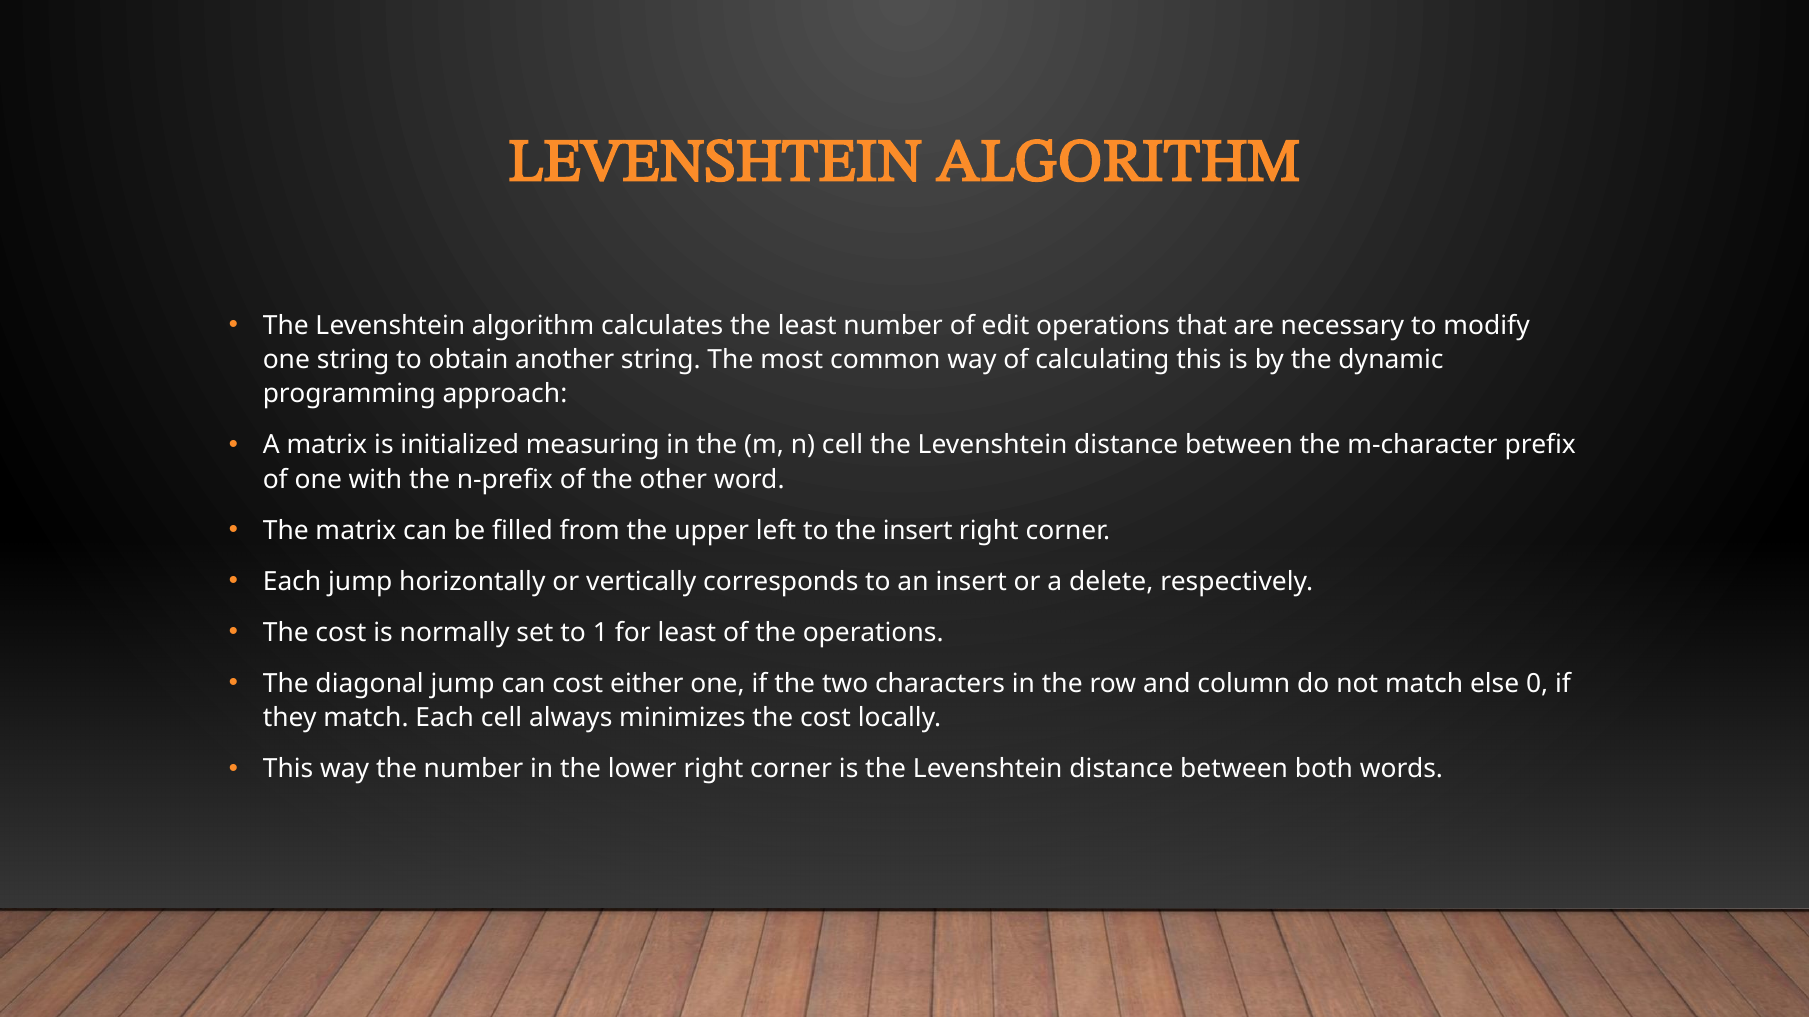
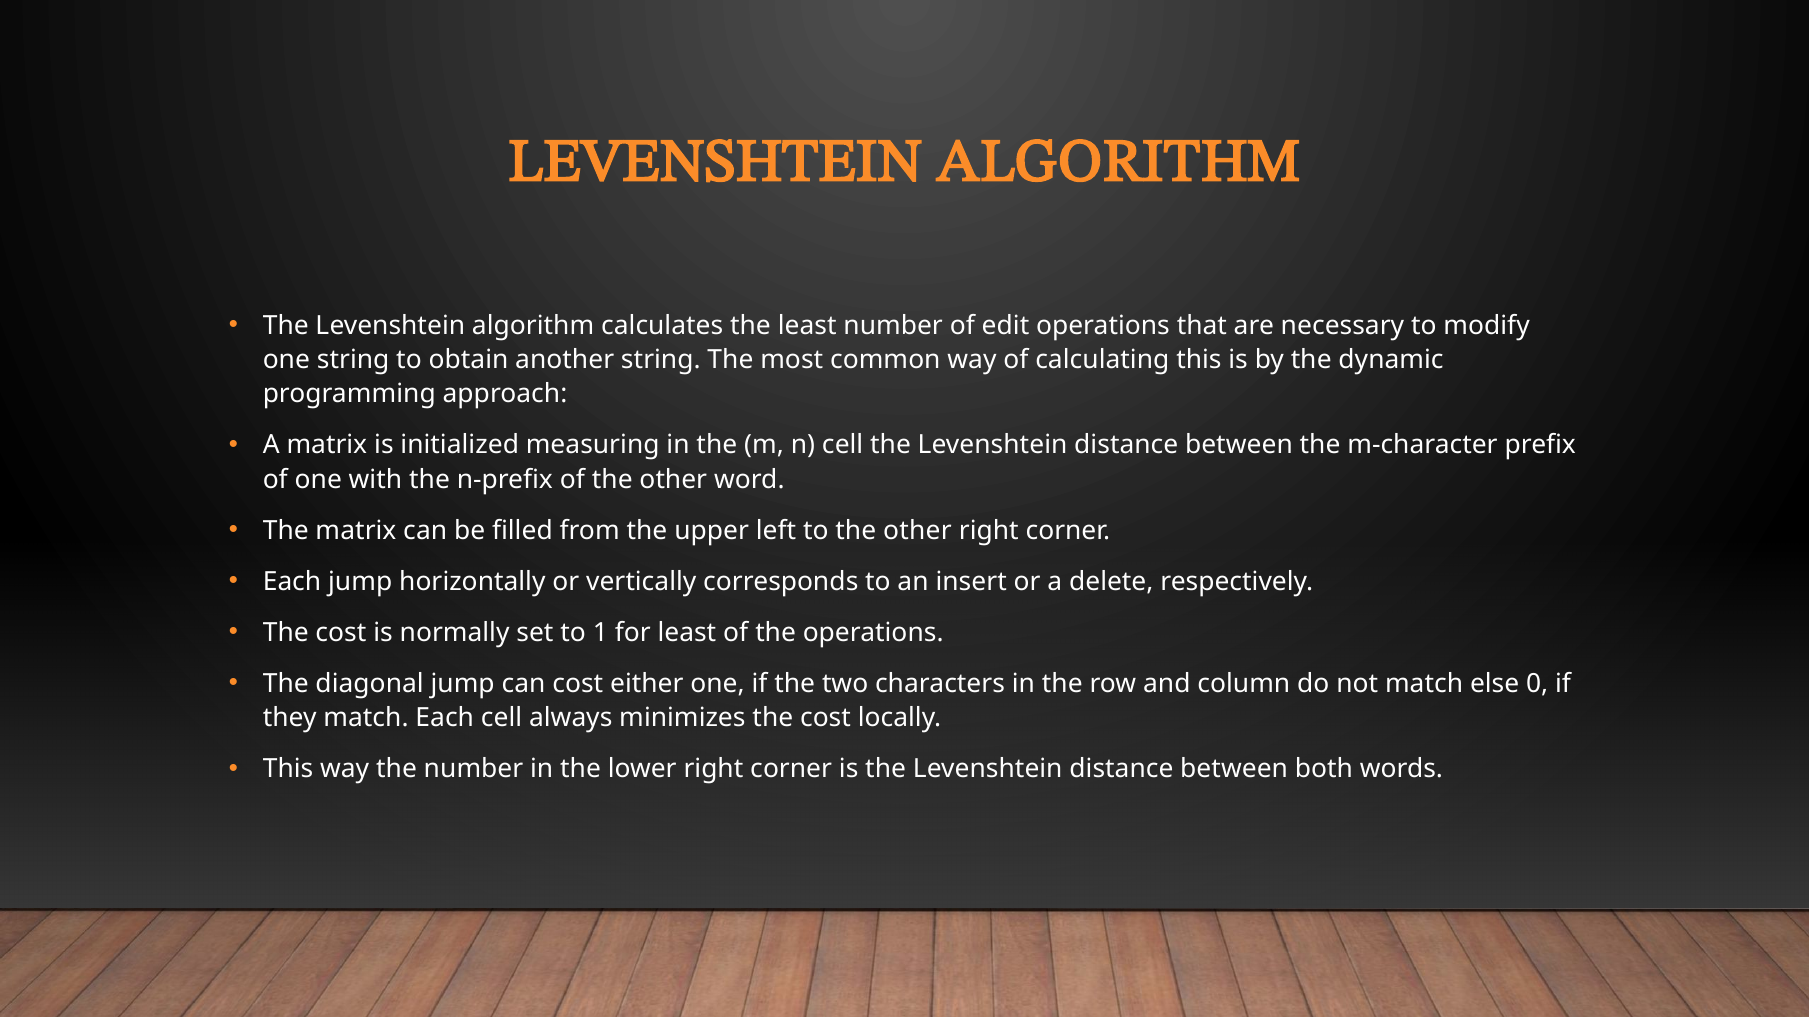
to the insert: insert -> other
